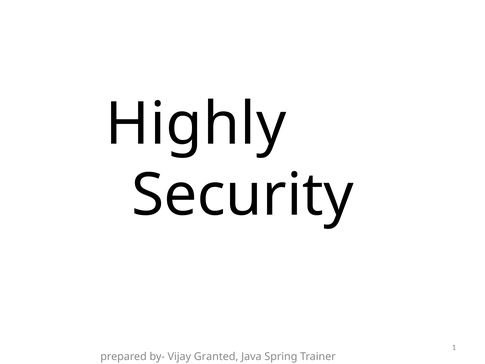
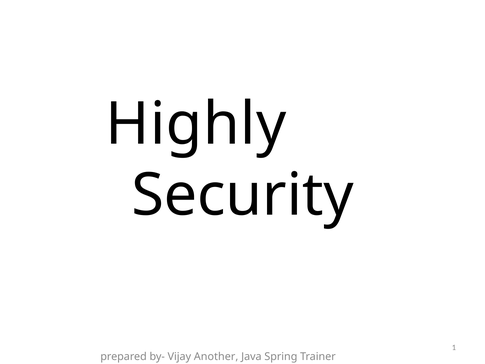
Granted: Granted -> Another
